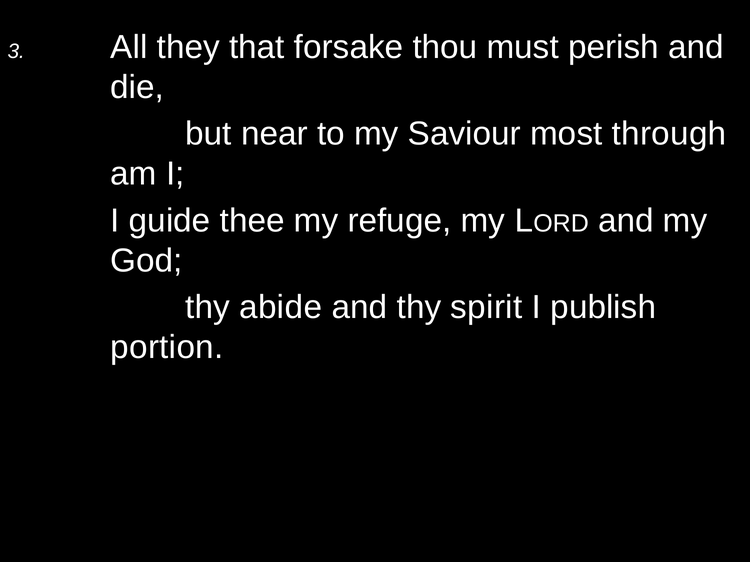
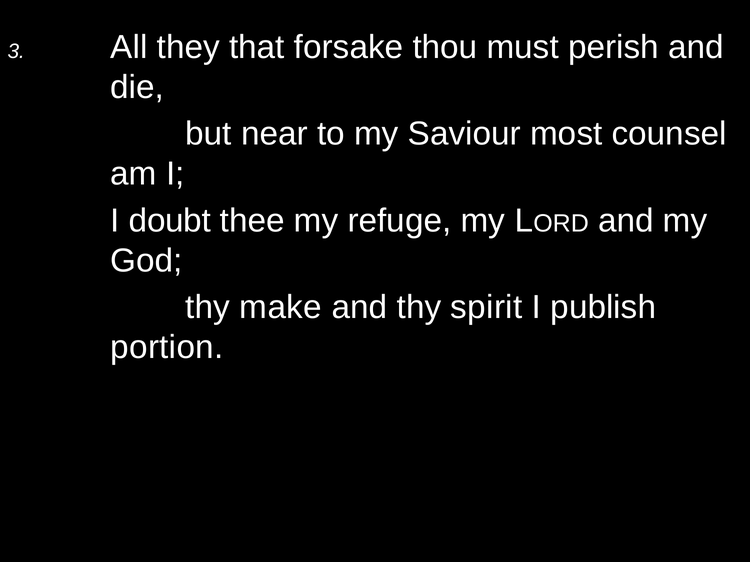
through: through -> counsel
guide: guide -> doubt
abide: abide -> make
